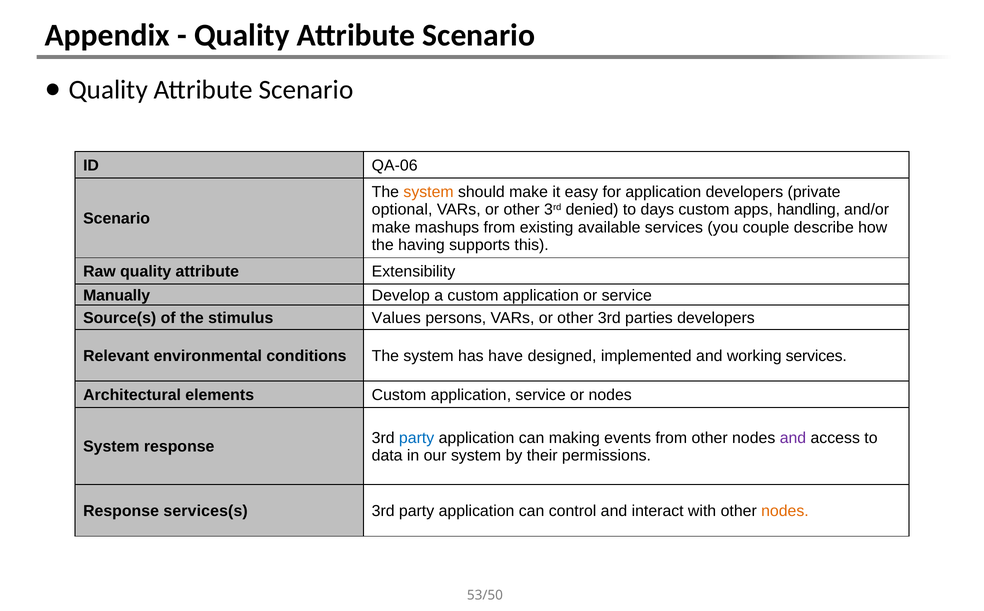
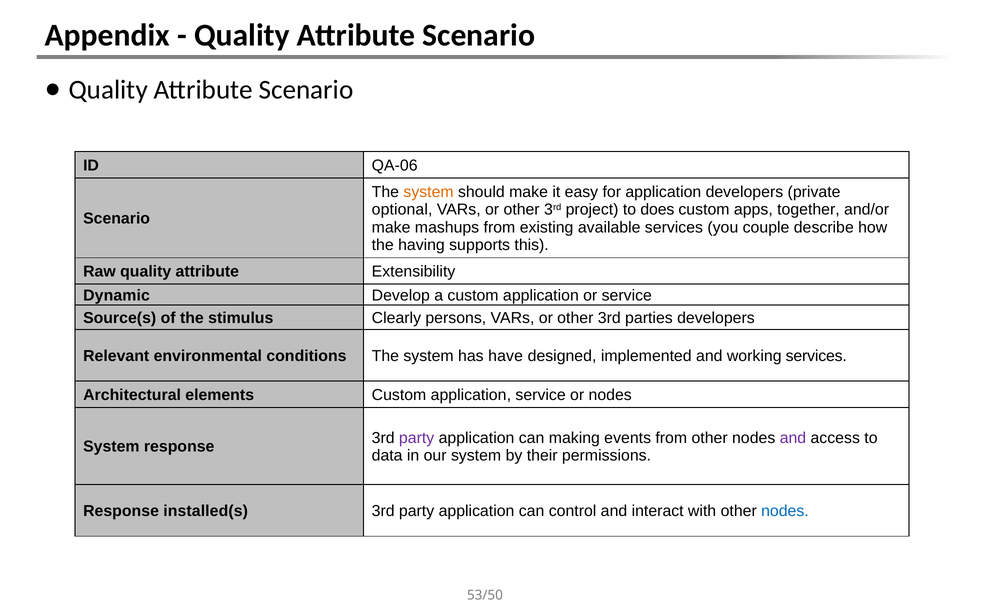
denied: denied -> project
days: days -> does
handling: handling -> together
Manually: Manually -> Dynamic
Values: Values -> Clearly
party at (417, 438) colour: blue -> purple
services(s: services(s -> installed(s
nodes at (785, 511) colour: orange -> blue
